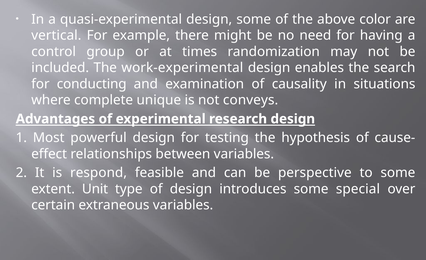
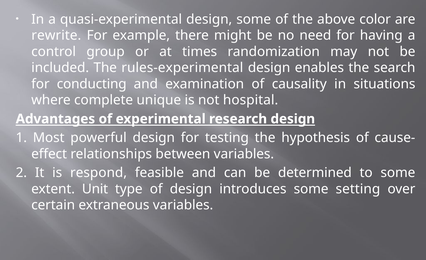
vertical: vertical -> rewrite
work-experimental: work-experimental -> rules-experimental
conveys: conveys -> hospital
perspective: perspective -> determined
special: special -> setting
